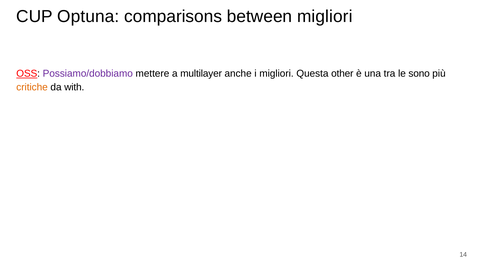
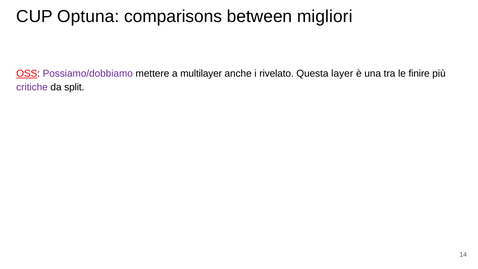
i migliori: migliori -> rivelato
other: other -> layer
sono: sono -> finire
critiche colour: orange -> purple
with: with -> split
